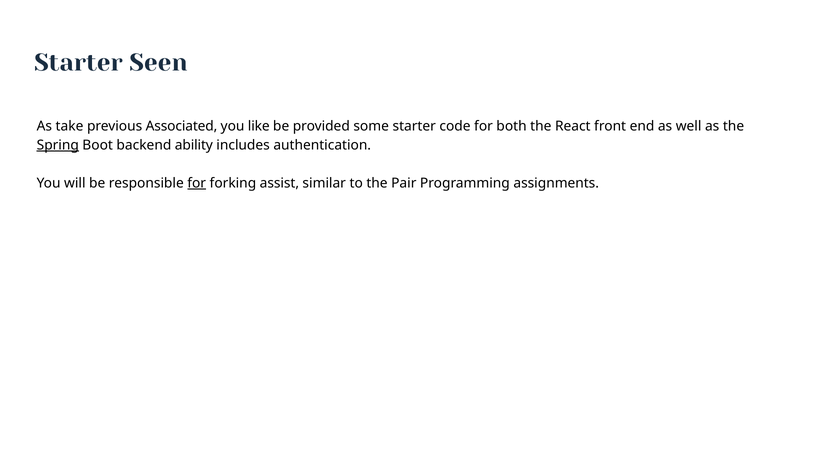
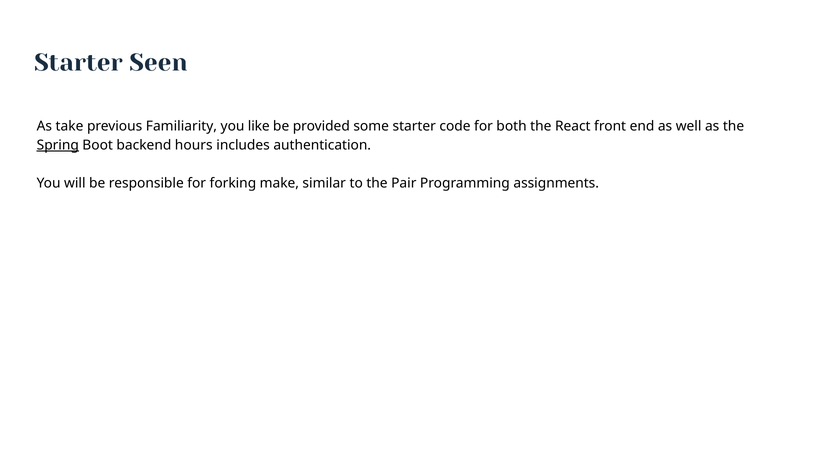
Associated: Associated -> Familiarity
ability: ability -> hours
for at (197, 183) underline: present -> none
assist: assist -> make
